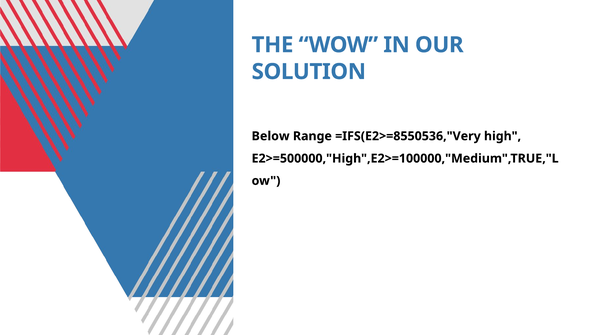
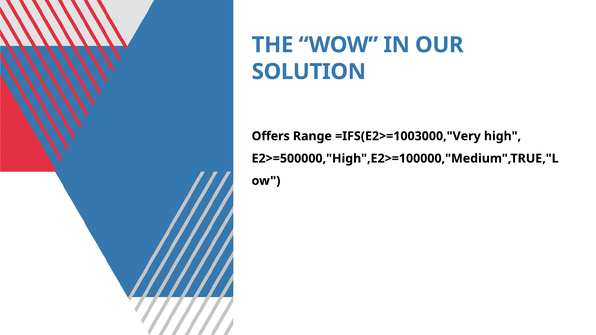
Below: Below -> Offers
=IFS(E2>=8550536,"Very: =IFS(E2>=8550536,"Very -> =IFS(E2>=1003000,"Very
